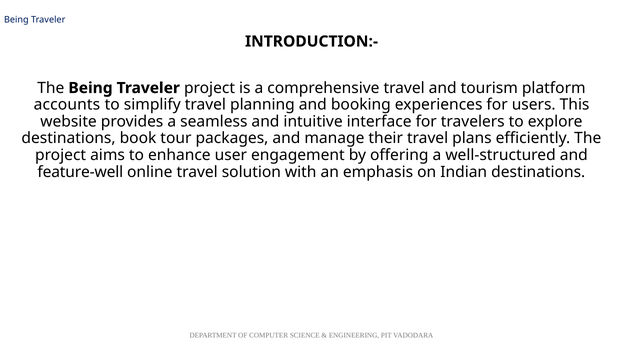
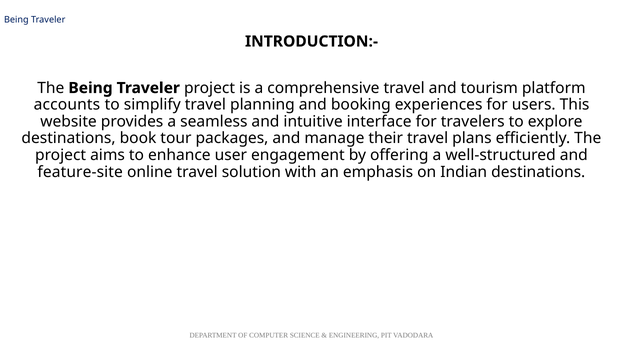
feature-well: feature-well -> feature-site
